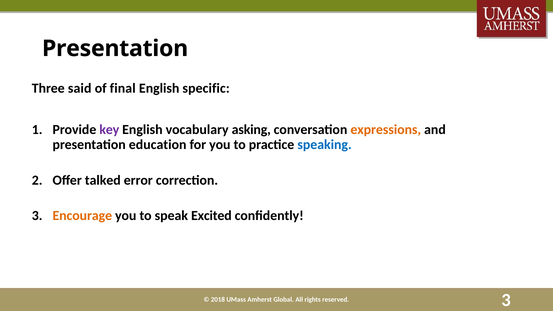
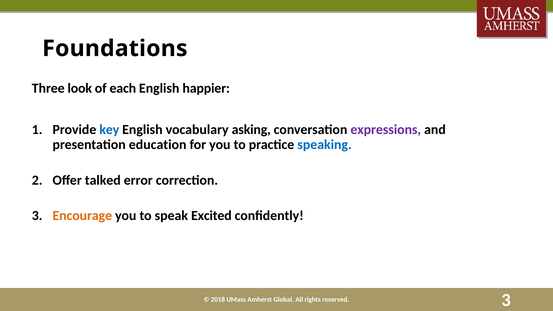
Presentation at (115, 48): Presentation -> Foundations
said: said -> look
final: final -> each
specific: specific -> happier
key colour: purple -> blue
expressions colour: orange -> purple
